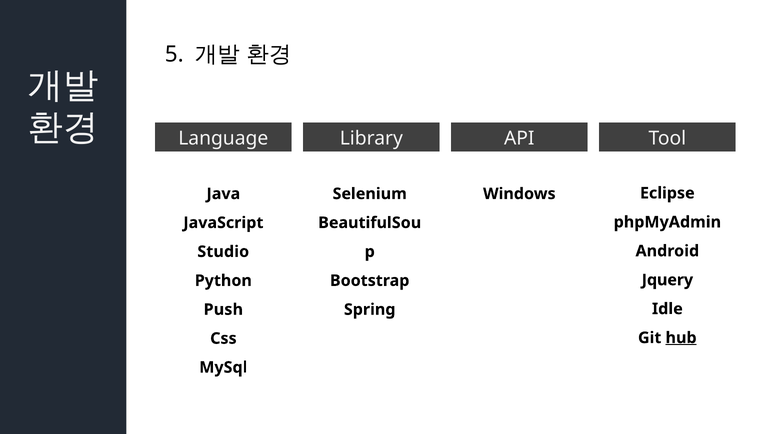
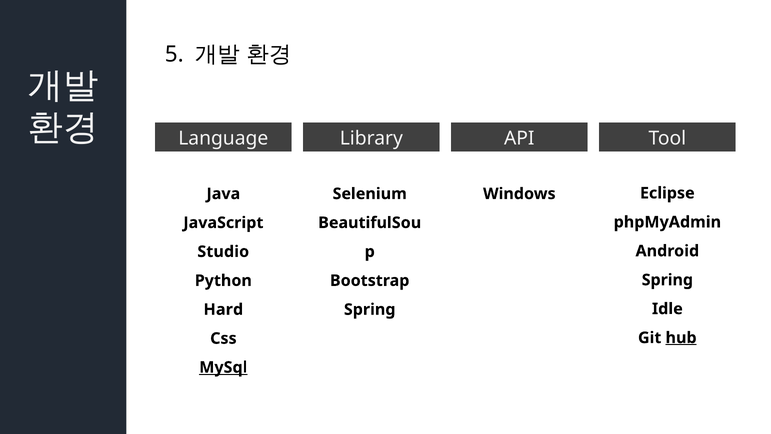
Jquery at (667, 280): Jquery -> Spring
Push: Push -> Hard
MySql underline: none -> present
